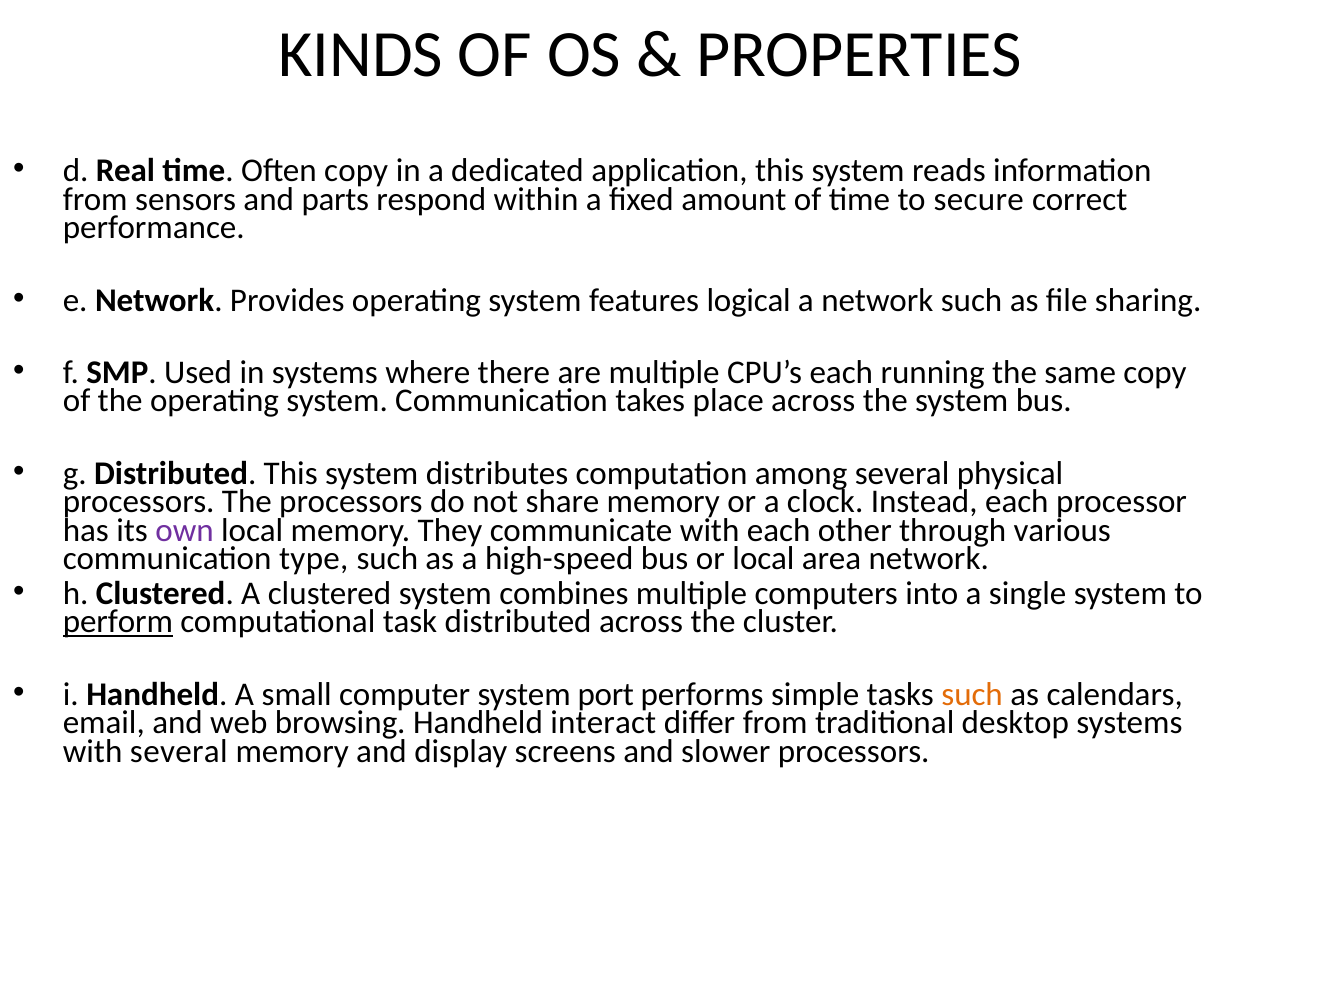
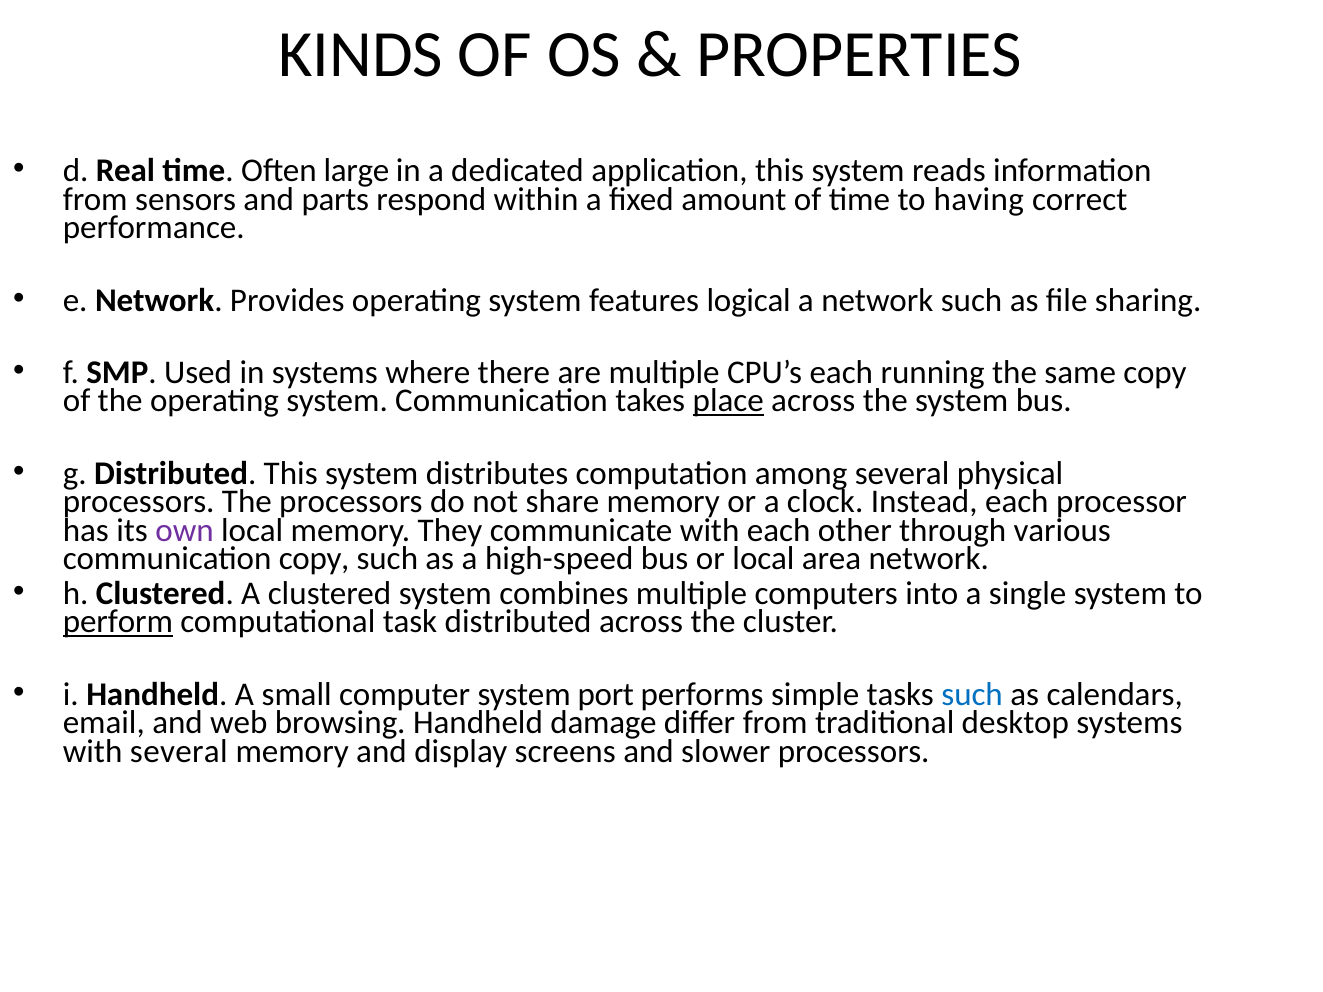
Often copy: copy -> large
secure: secure -> having
place underline: none -> present
communication type: type -> copy
such at (972, 694) colour: orange -> blue
interact: interact -> damage
